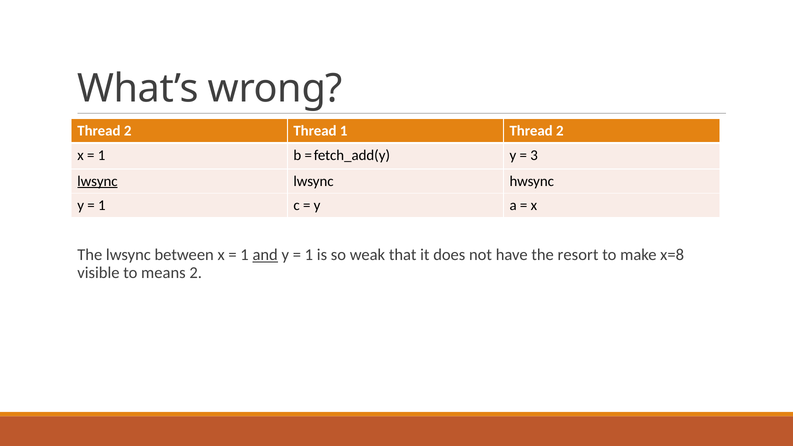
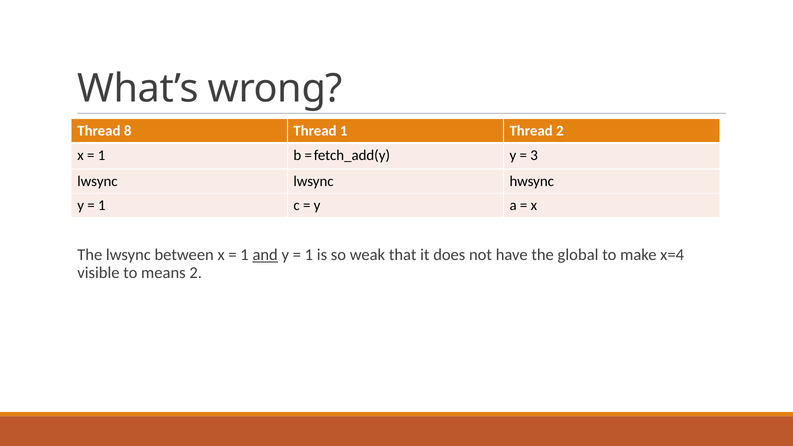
2 at (128, 131): 2 -> 8
lwsync at (97, 181) underline: present -> none
resort: resort -> global
x=8: x=8 -> x=4
